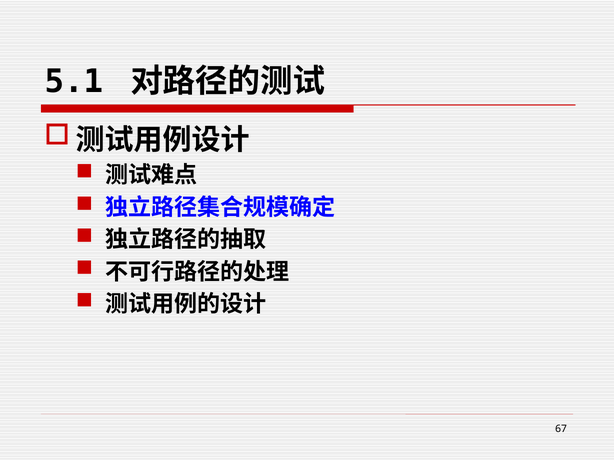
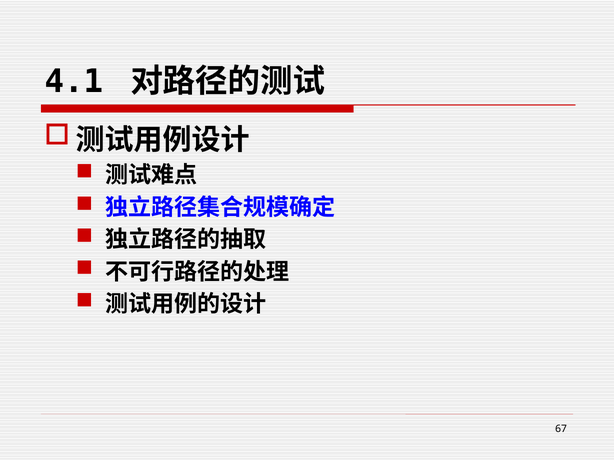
5.1: 5.1 -> 4.1
